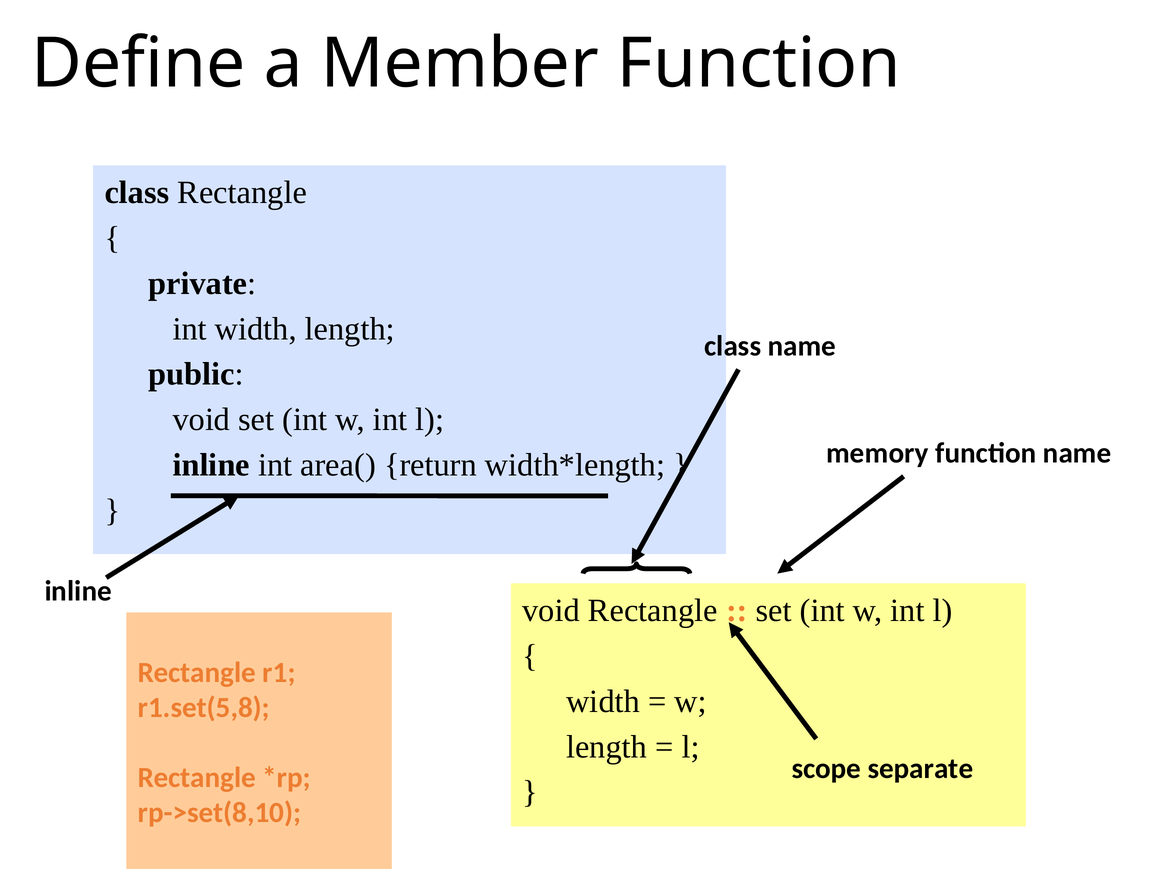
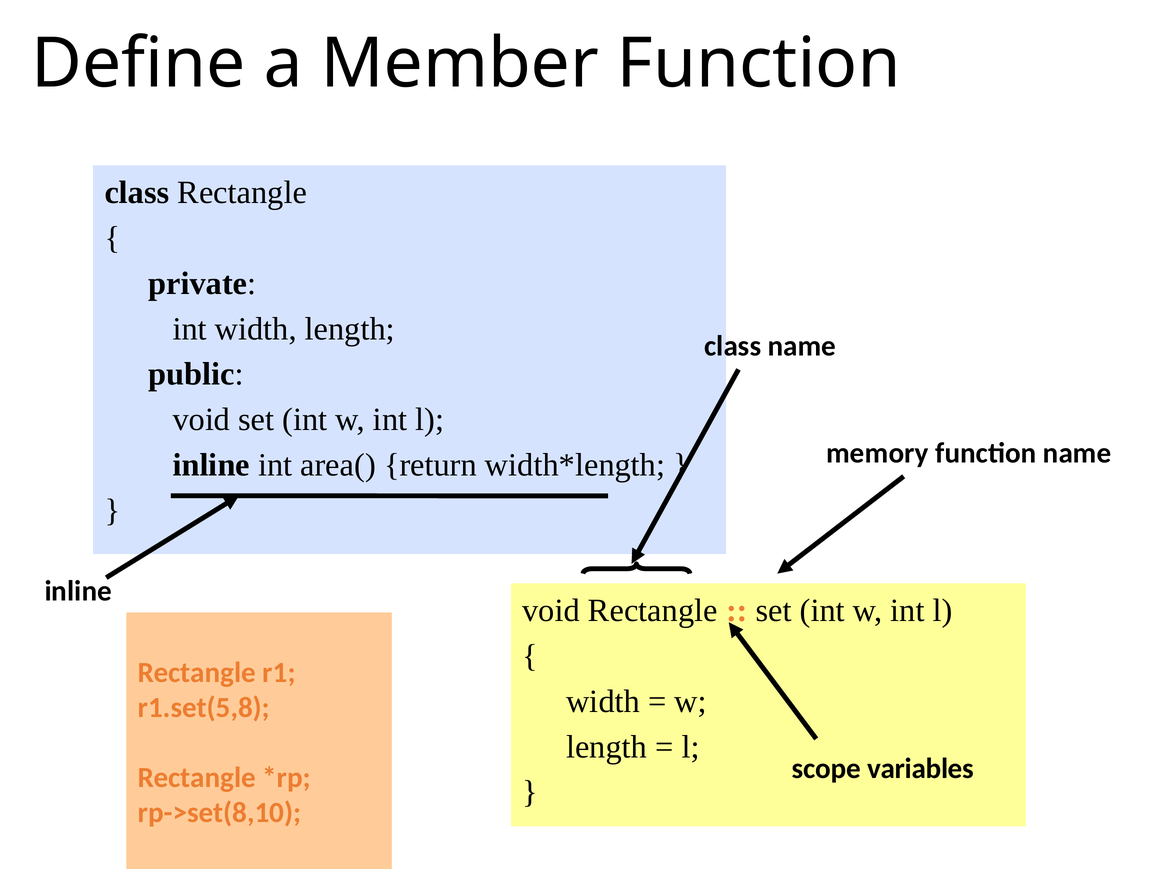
separate: separate -> variables
